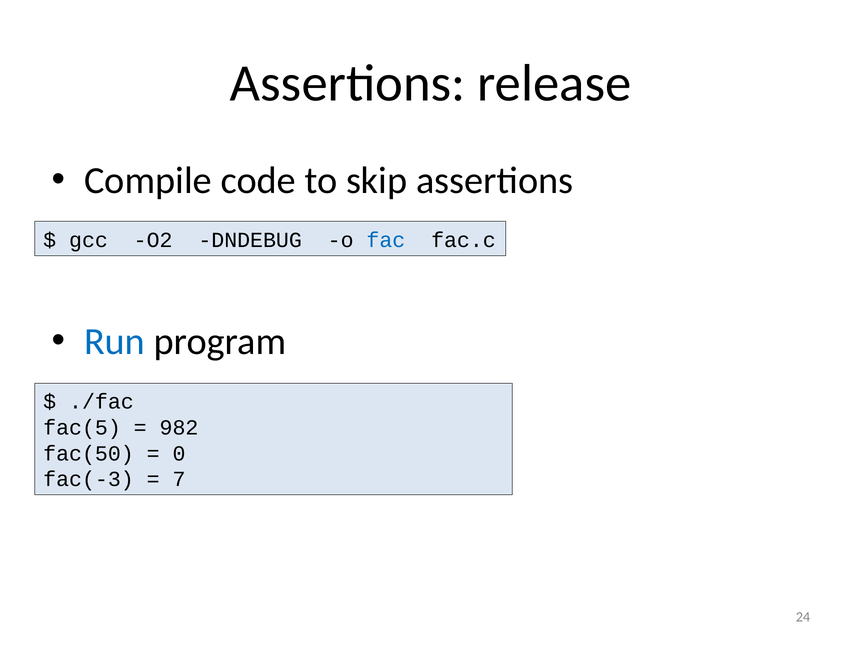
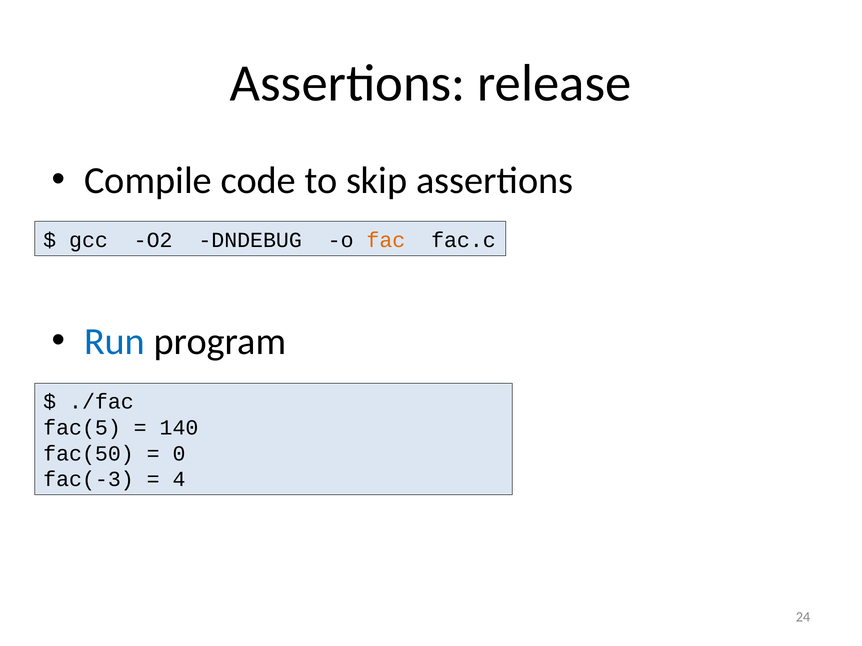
fac colour: blue -> orange
982: 982 -> 140
7: 7 -> 4
